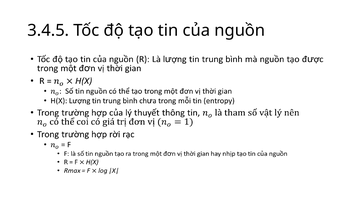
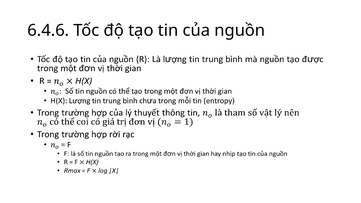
3.4.5: 3.4.5 -> 6.4.6
